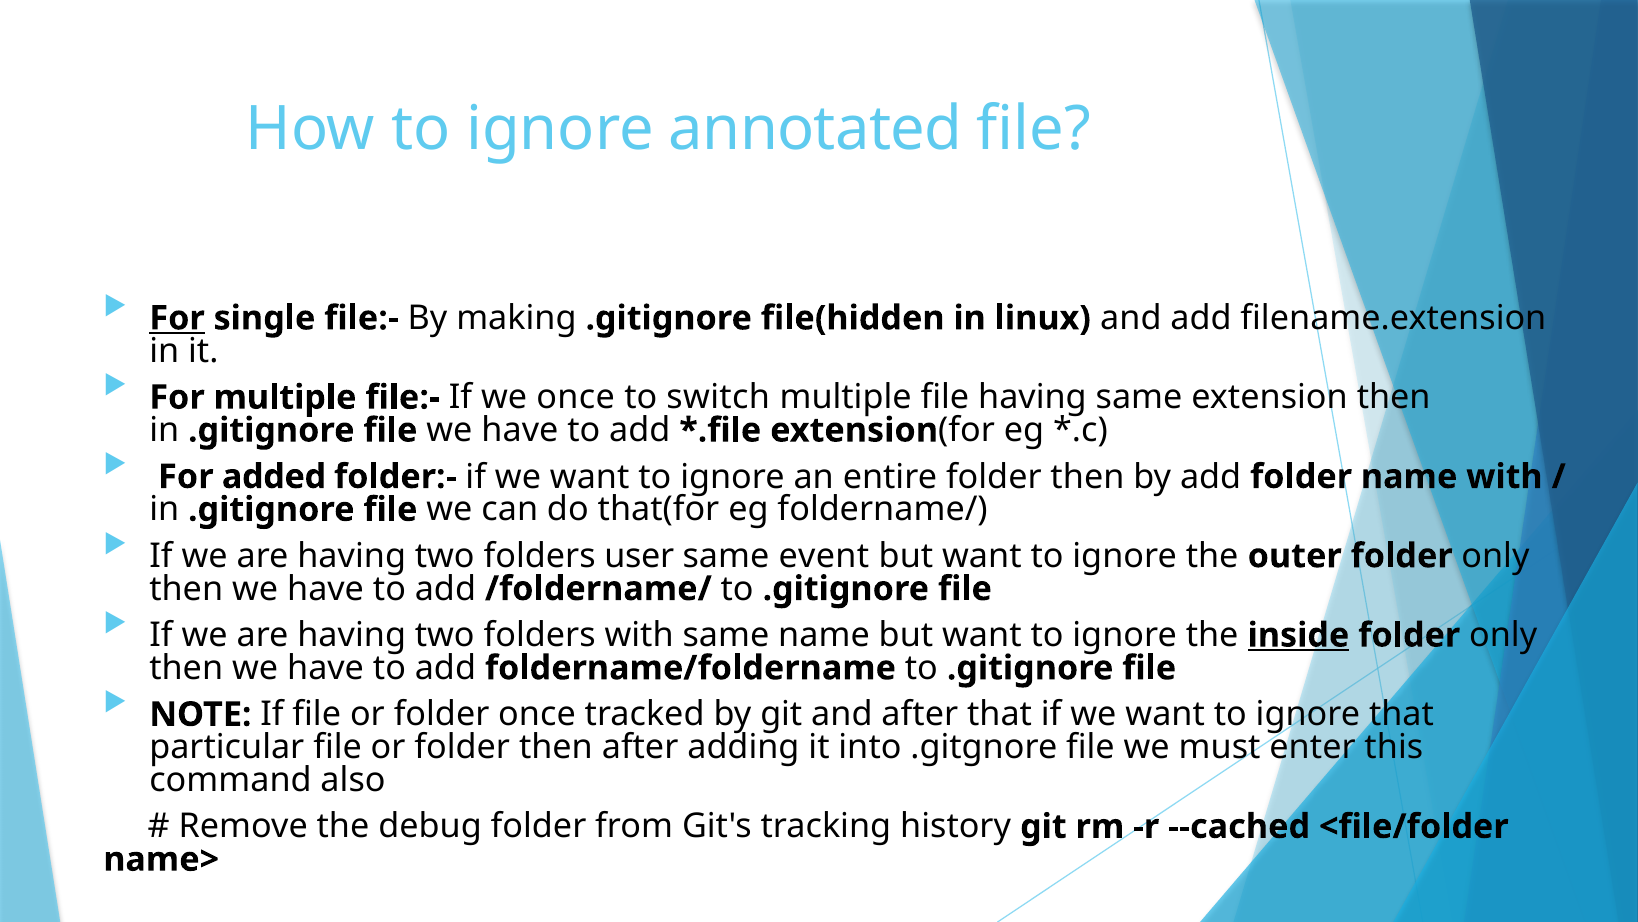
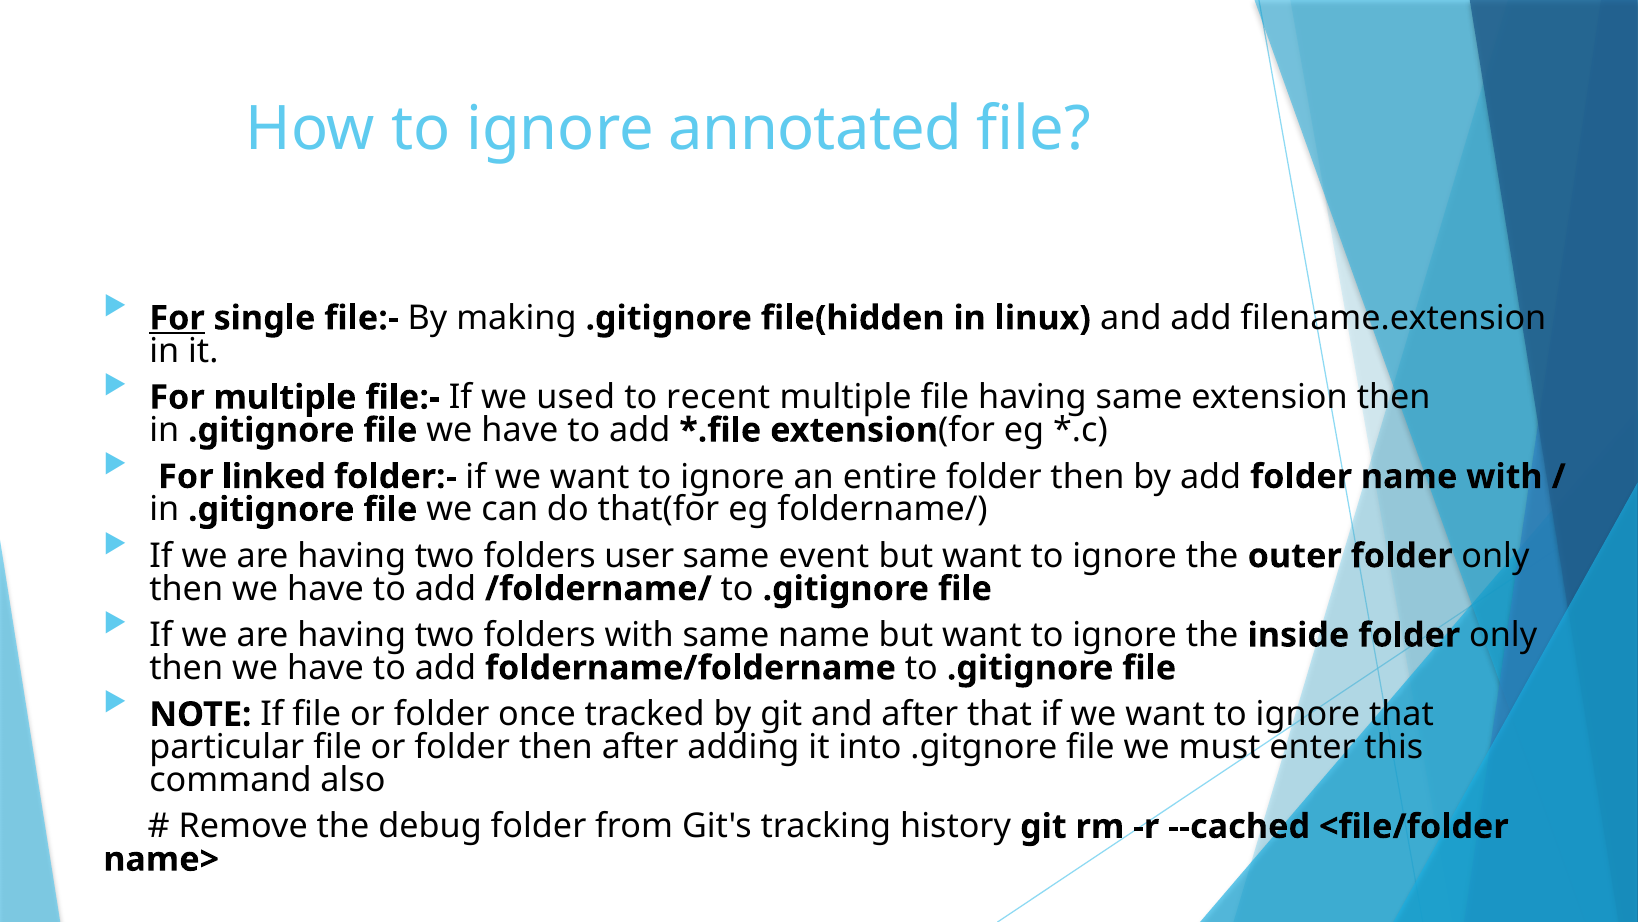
we once: once -> used
switch: switch -> recent
added: added -> linked
inside underline: present -> none
